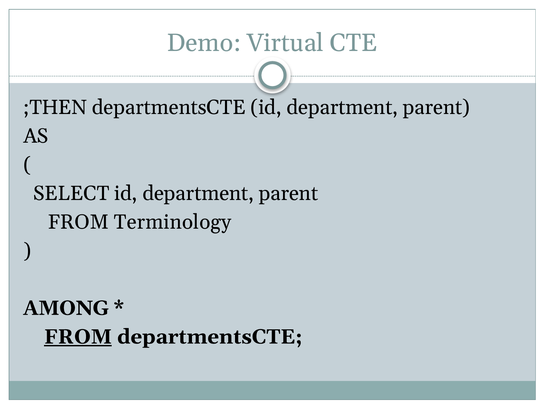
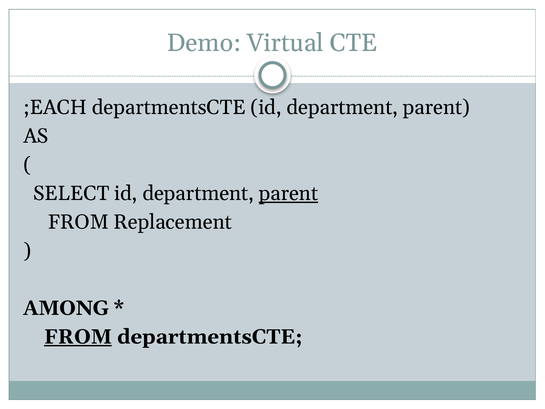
;THEN: ;THEN -> ;EACH
parent at (288, 193) underline: none -> present
Terminology: Terminology -> Replacement
